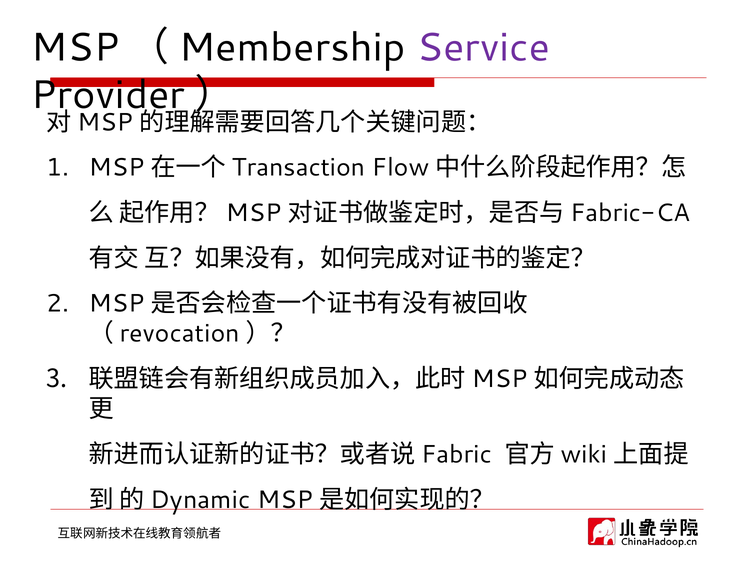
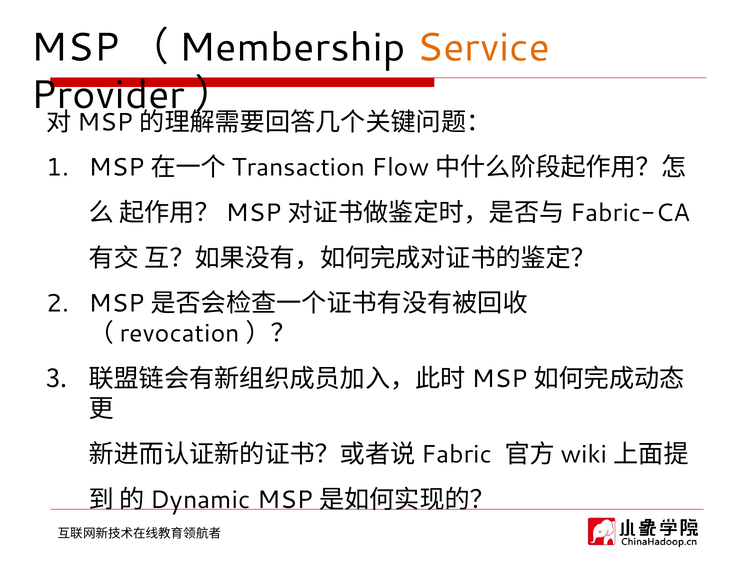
Service colour: purple -> orange
